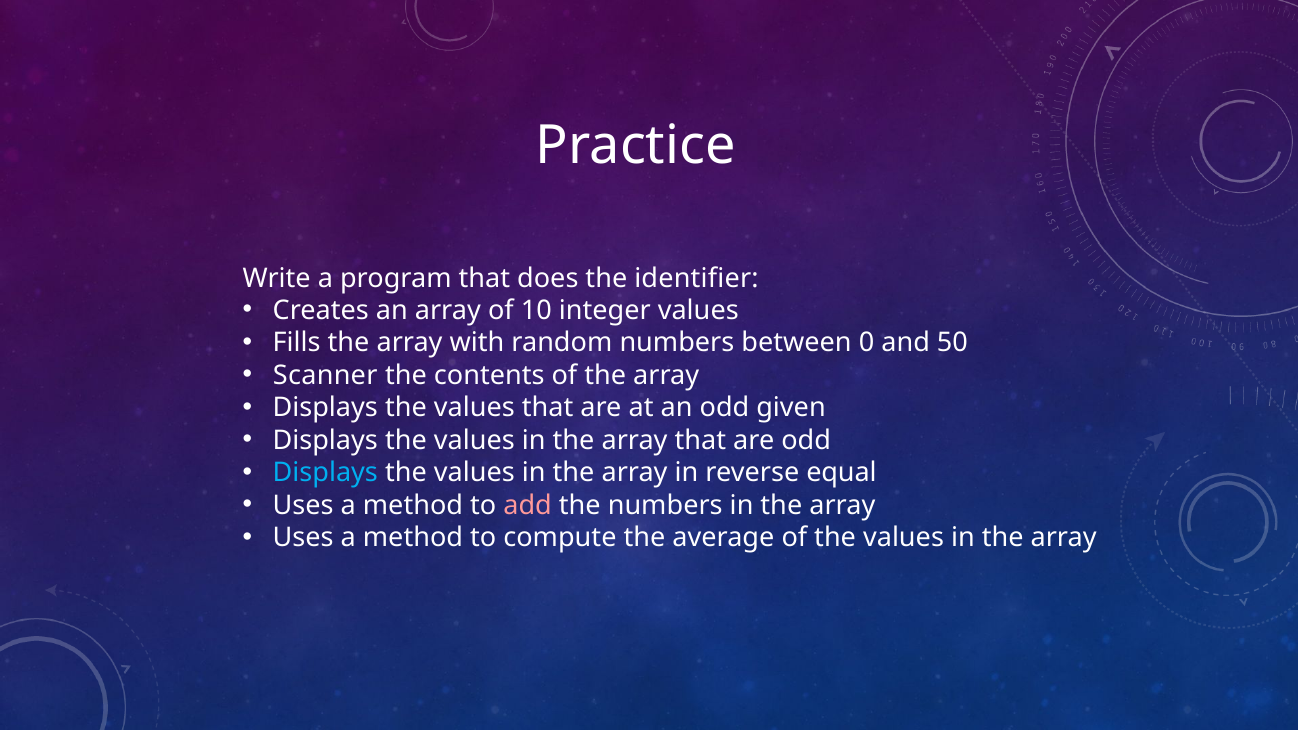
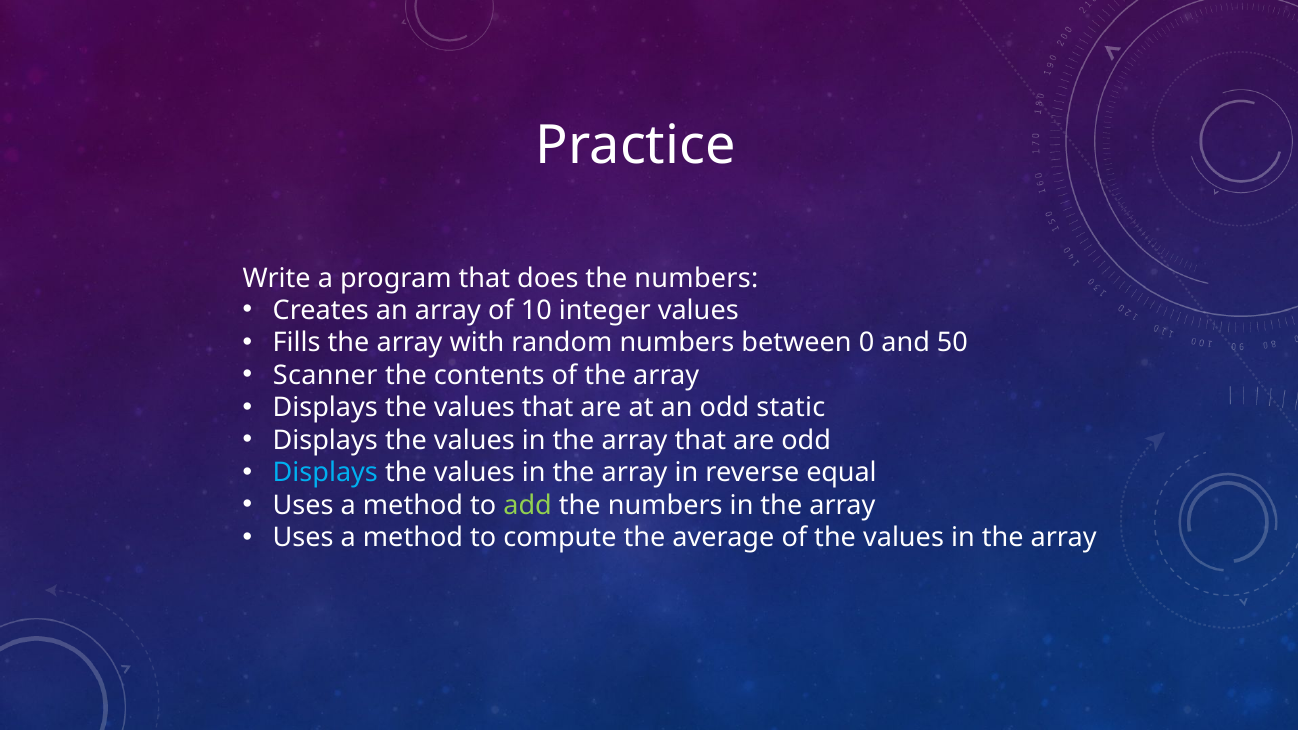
does the identifier: identifier -> numbers
given: given -> static
add colour: pink -> light green
